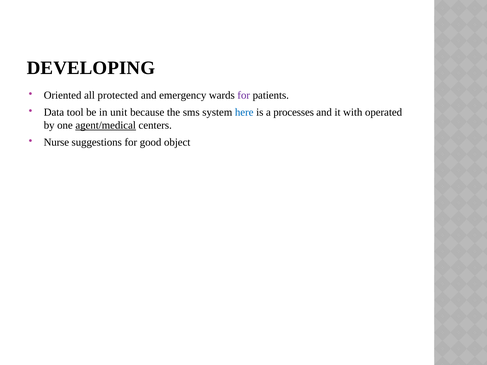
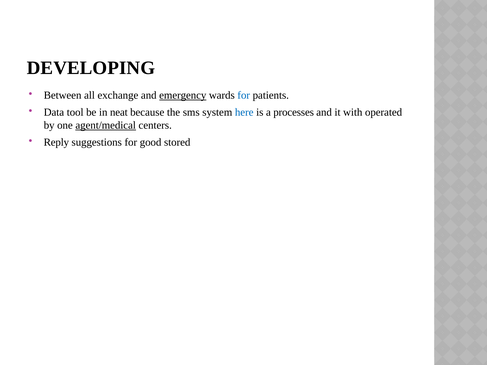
Oriented: Oriented -> Between
protected: protected -> exchange
emergency underline: none -> present
for at (244, 95) colour: purple -> blue
unit: unit -> neat
Nurse: Nurse -> Reply
object: object -> stored
